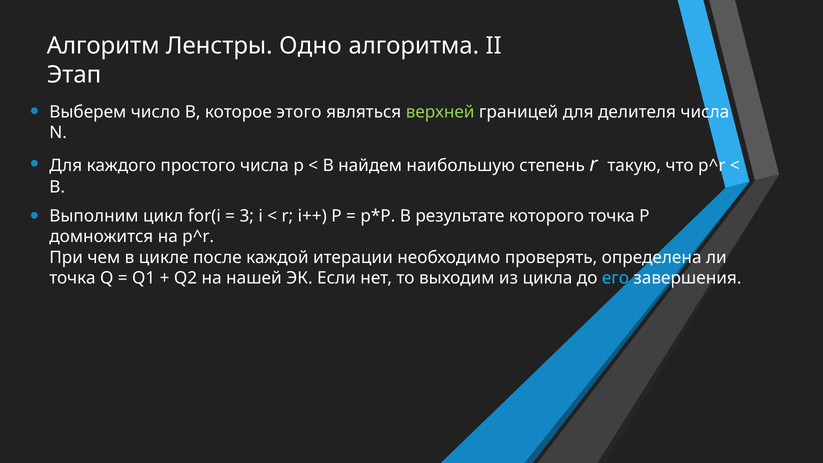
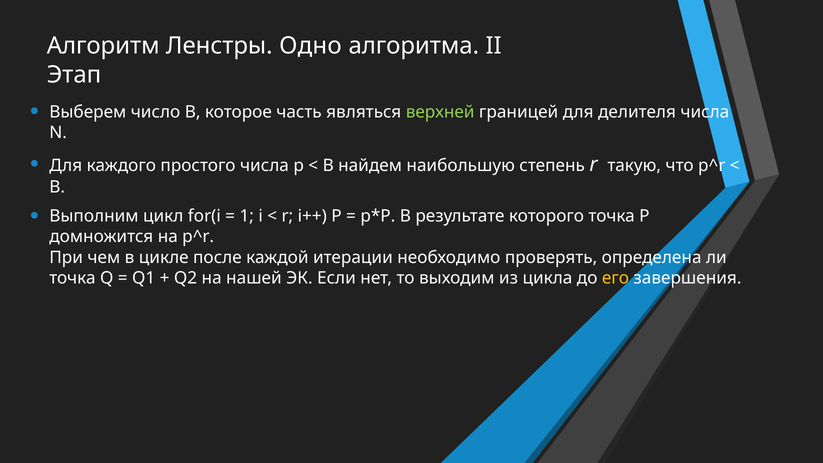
этого: этого -> часть
3: 3 -> 1
его colour: light blue -> yellow
